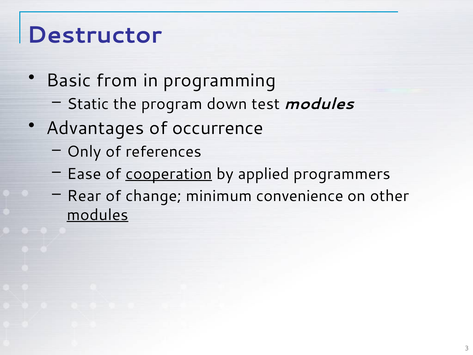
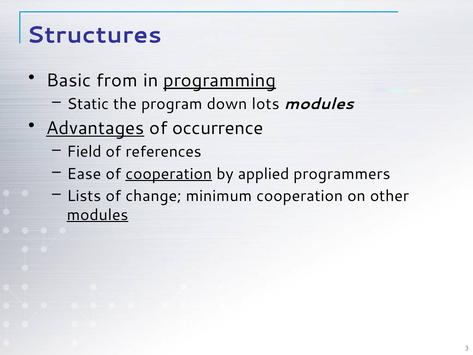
Destructor: Destructor -> Structures
programming underline: none -> present
test: test -> lots
Advantages underline: none -> present
Only: Only -> Field
Rear: Rear -> Lists
minimum convenience: convenience -> cooperation
